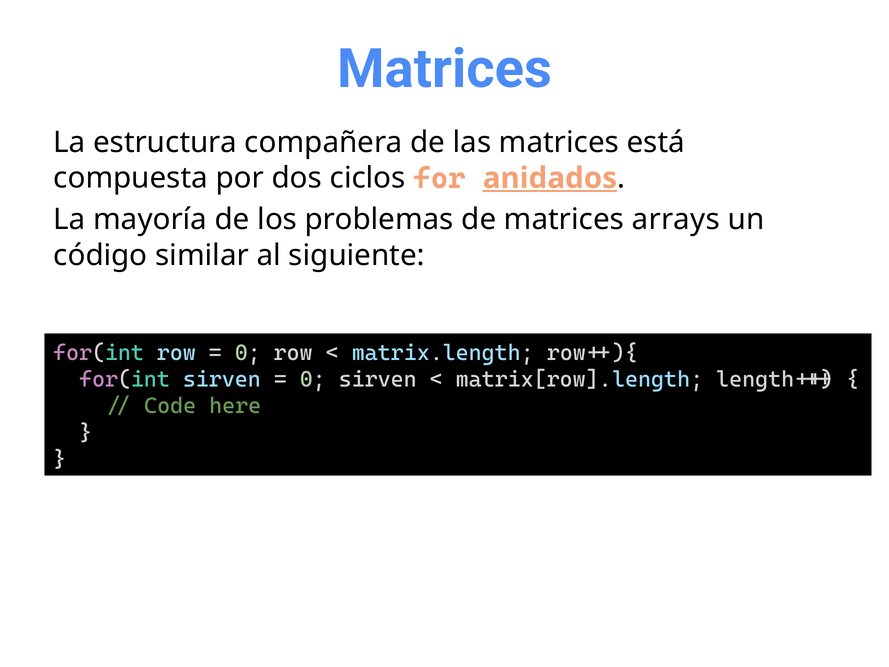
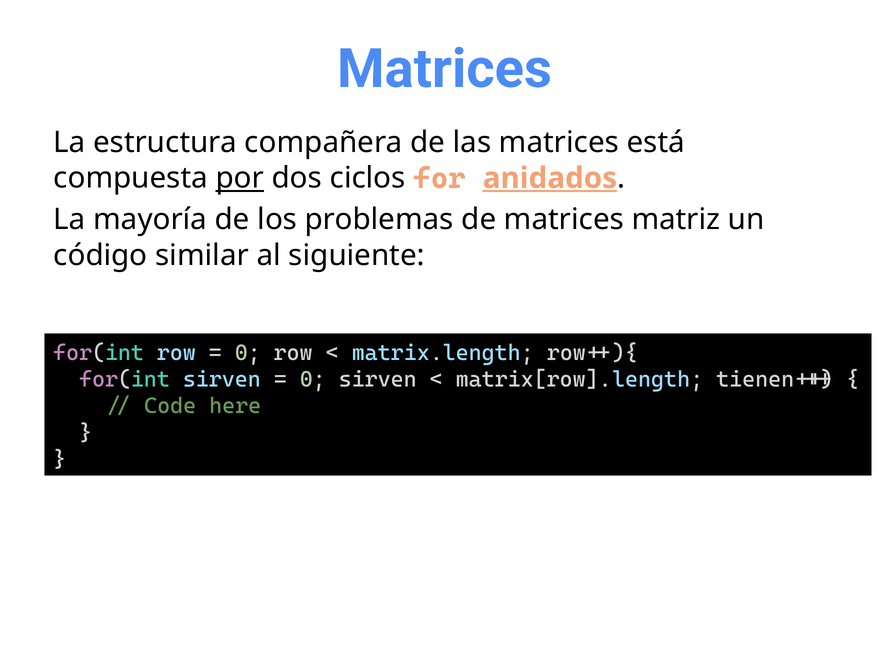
por underline: none -> present
arrays: arrays -> matriz
length++: length++ -> tienen++
